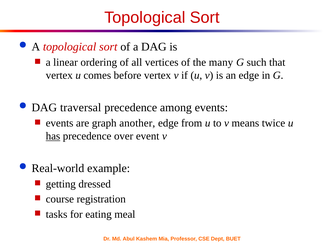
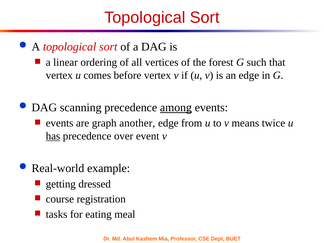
many: many -> forest
traversal: traversal -> scanning
among underline: none -> present
